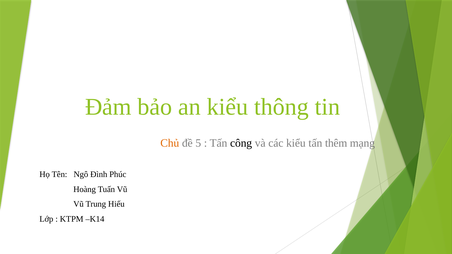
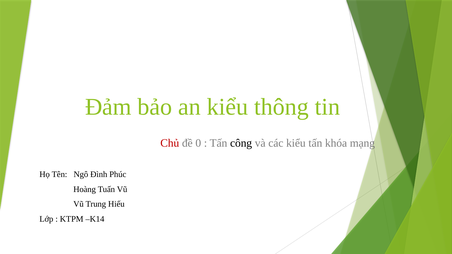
Chủ colour: orange -> red
5: 5 -> 0
thêm: thêm -> khóa
